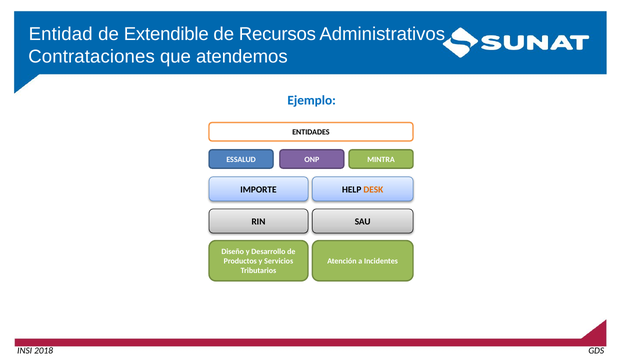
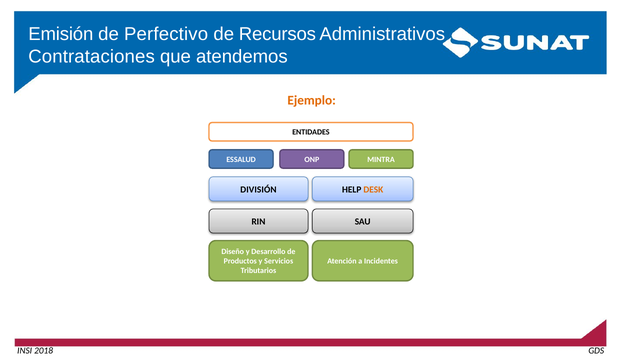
Entidad: Entidad -> Emisión
Extendible: Extendible -> Perfectivo
Ejemplo colour: blue -> orange
IMPORTE: IMPORTE -> DIVISIÓN
